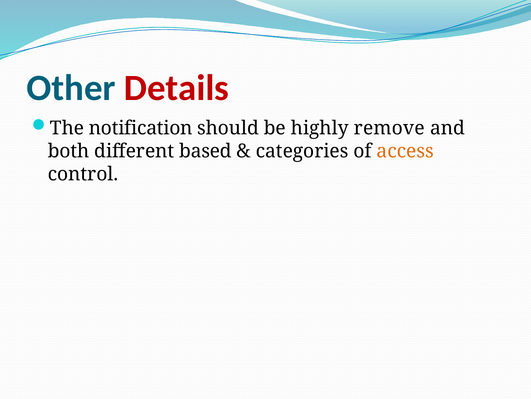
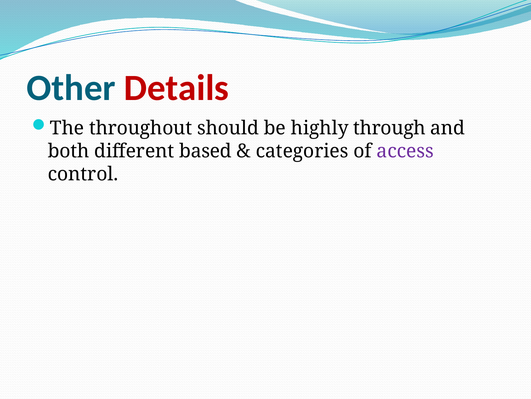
notification: notification -> throughout
remove: remove -> through
access colour: orange -> purple
